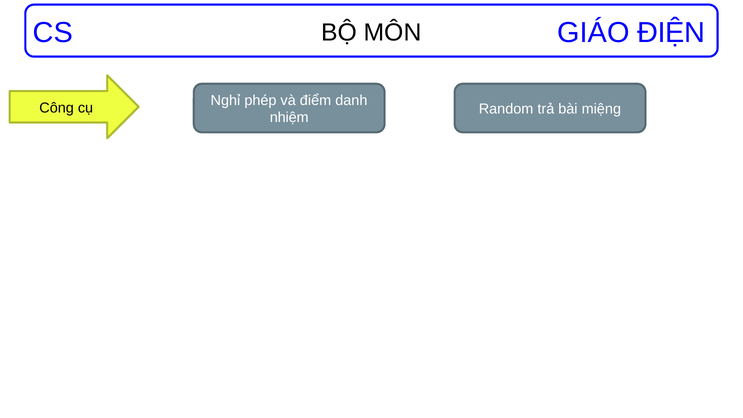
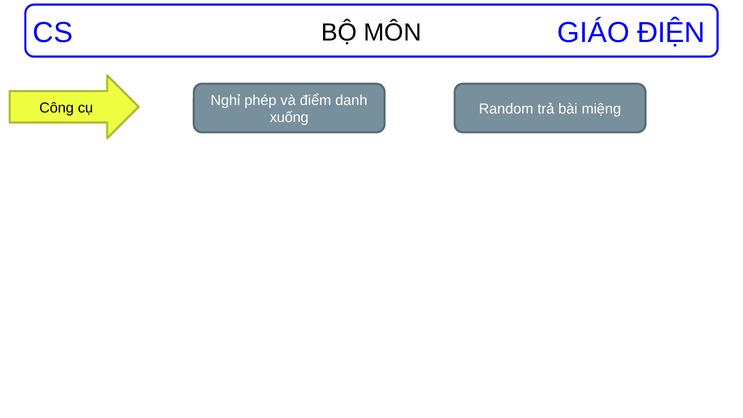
nhiệm: nhiệm -> xuống
